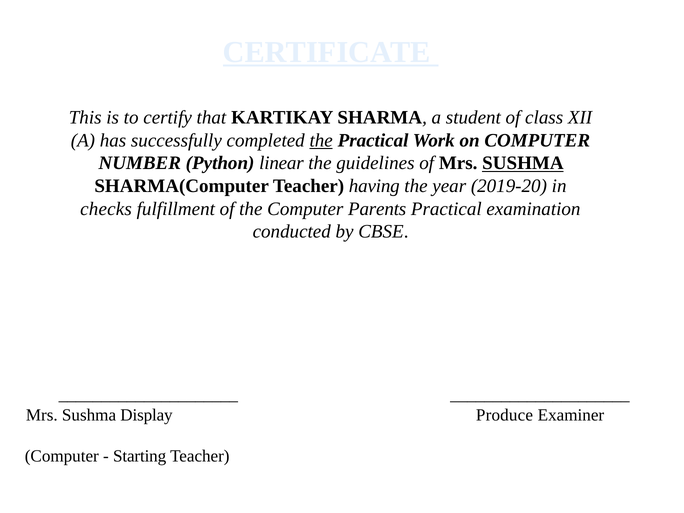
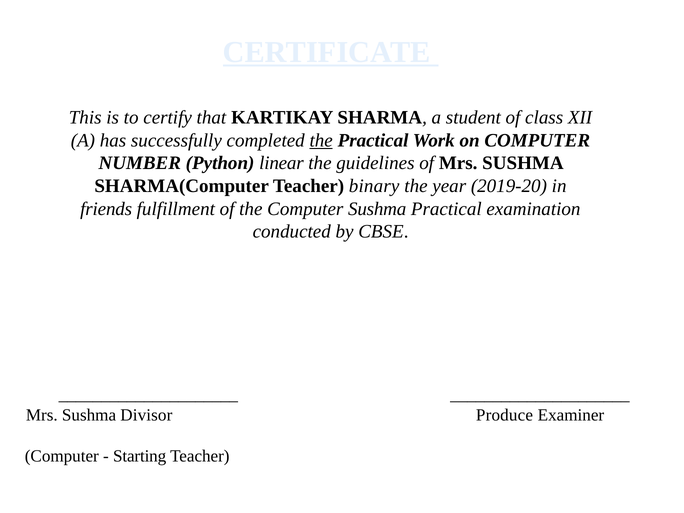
SUSHMA at (523, 163) underline: present -> none
having: having -> binary
checks: checks -> friends
Computer Parents: Parents -> Sushma
Display: Display -> Divisor
